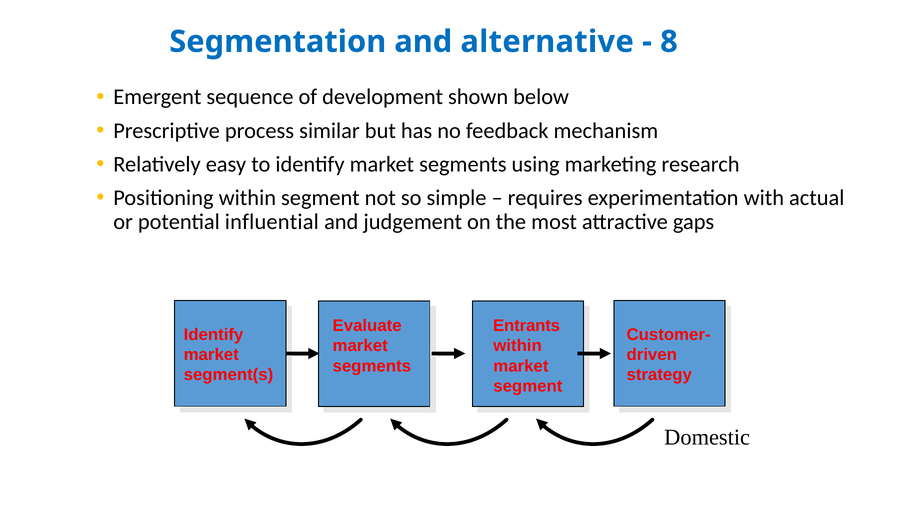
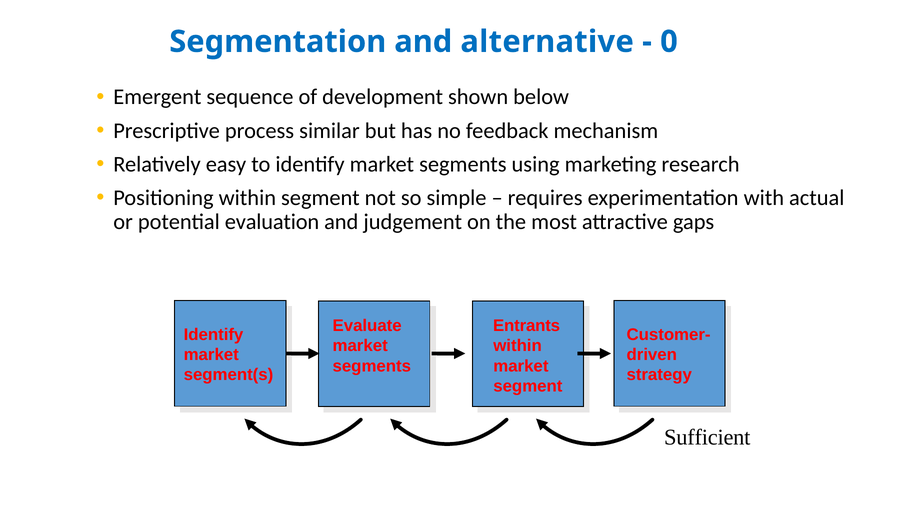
8: 8 -> 0
influential: influential -> evaluation
Domestic: Domestic -> Sufficient
